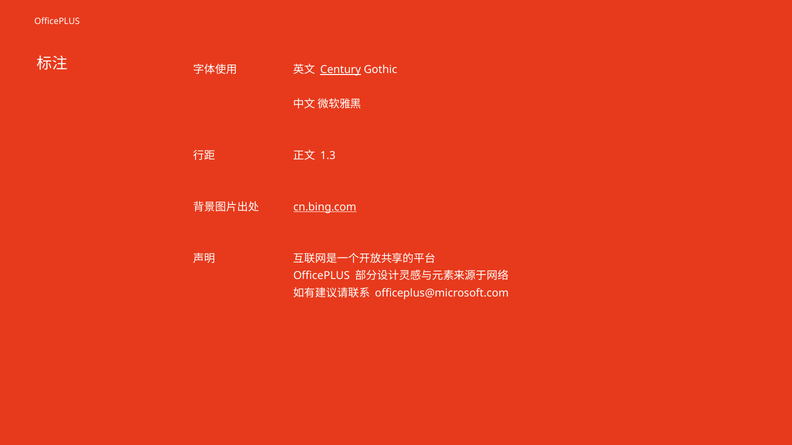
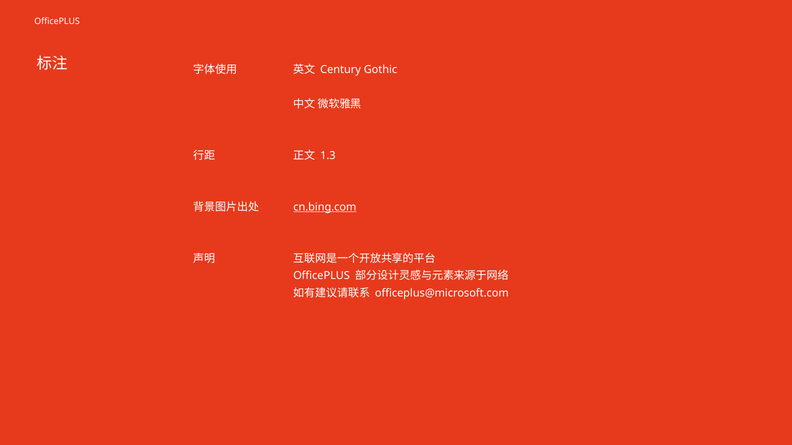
Century underline: present -> none
